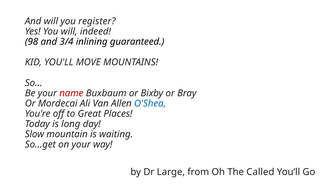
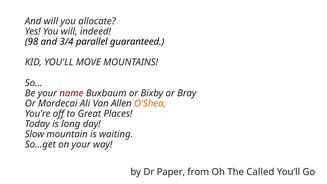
register: register -> allocate
inlining: inlining -> parallel
O'Shea colour: blue -> orange
Large: Large -> Paper
